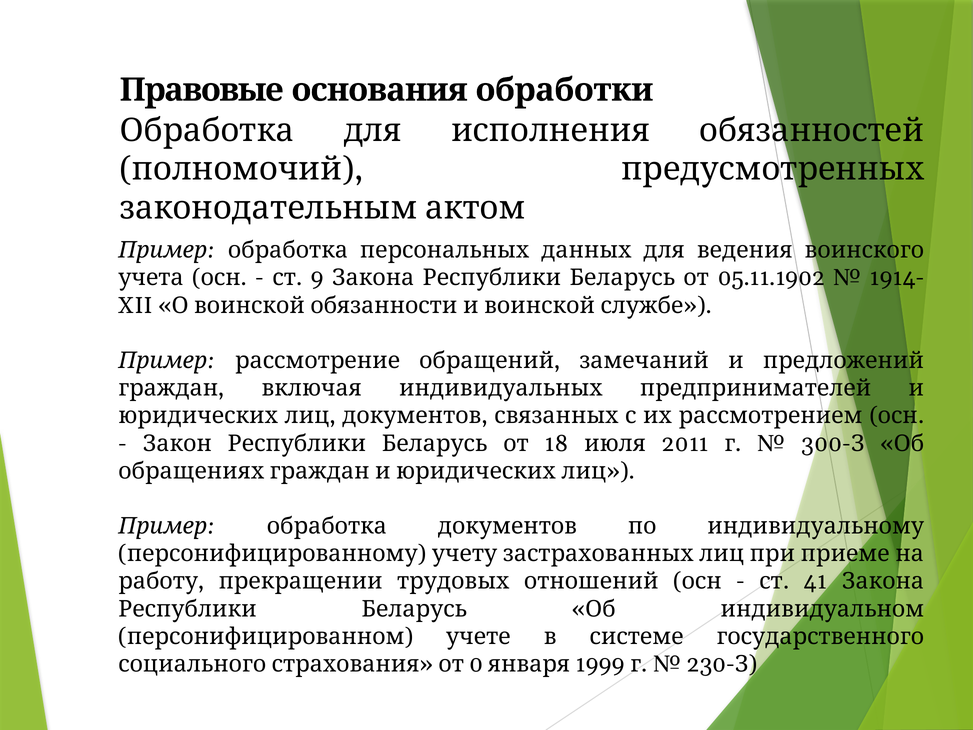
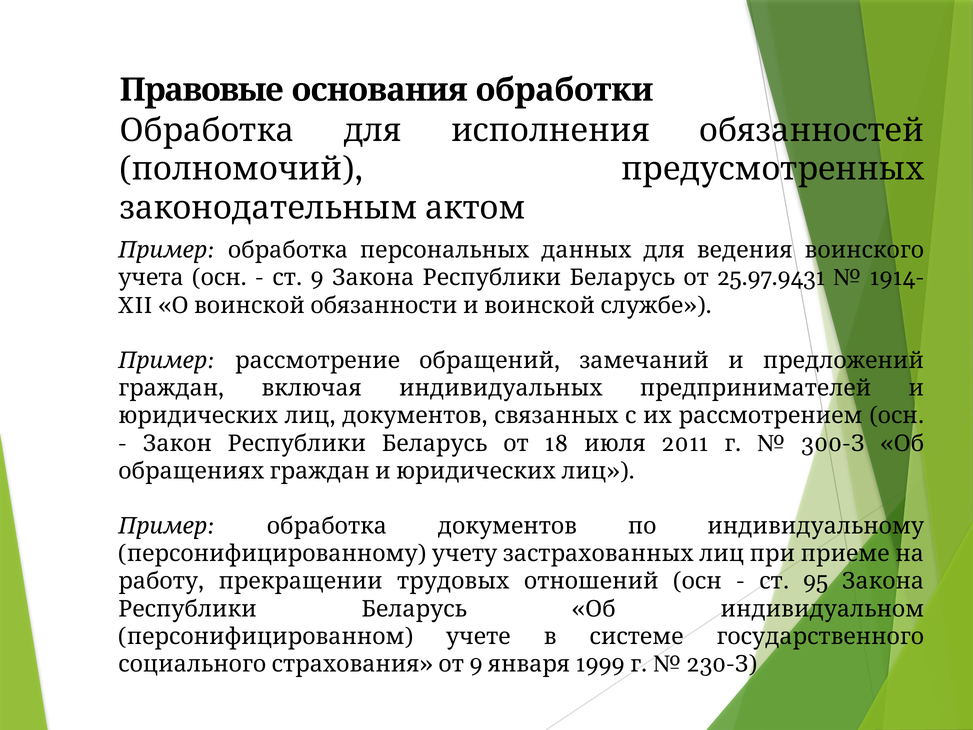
05.11.1902: 05.11.1902 -> 25.97.9431
41: 41 -> 95
0 at (476, 664): 0 -> 9
